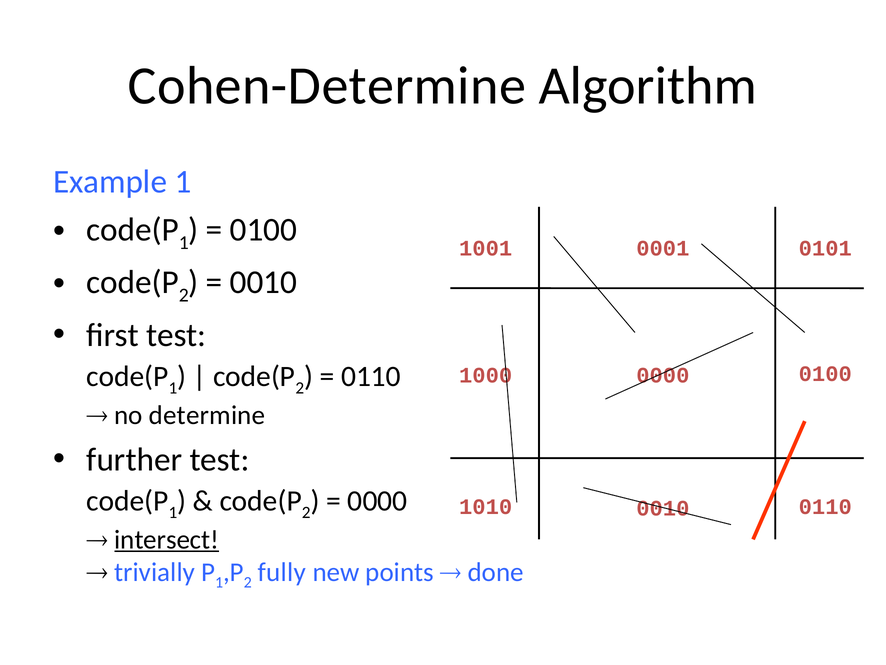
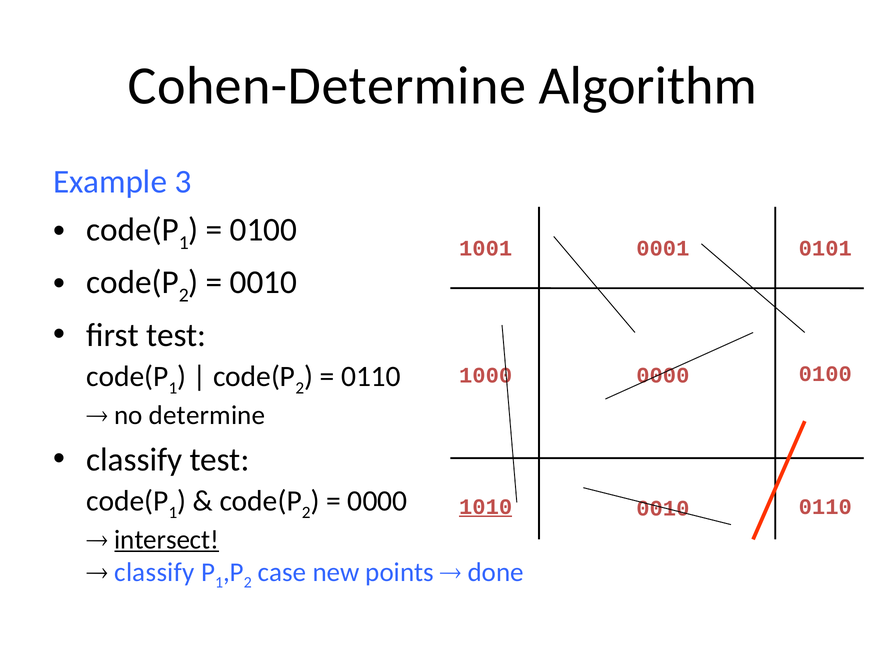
Example 1: 1 -> 3
further at (134, 459): further -> classify
1010 underline: none -> present
trivially at (155, 572): trivially -> classify
fully: fully -> case
